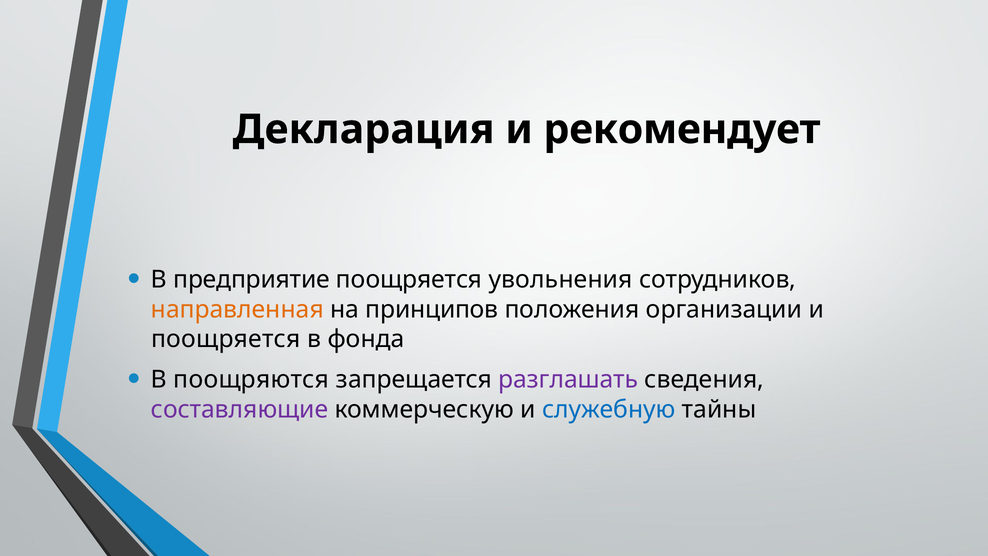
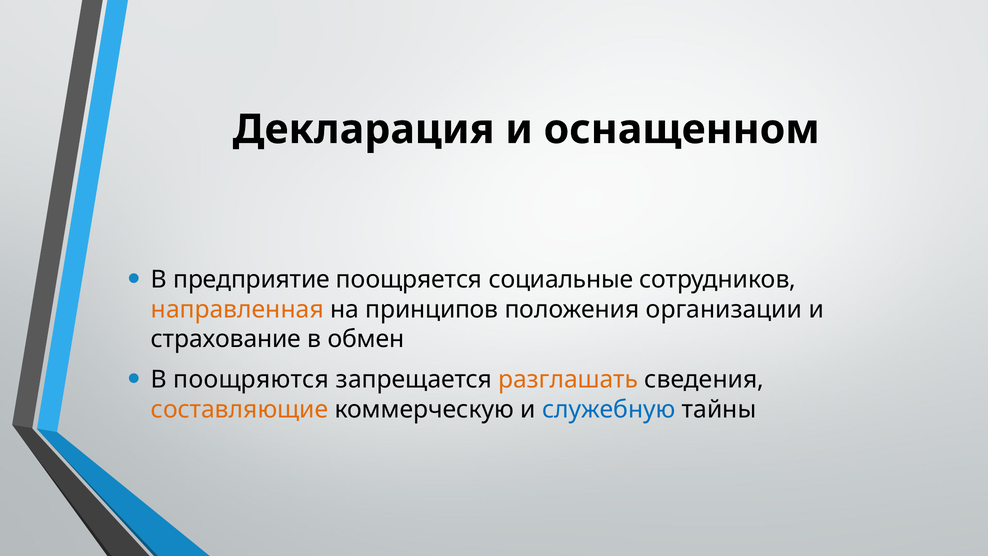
рекомендует: рекомендует -> оснащенном
увольнения: увольнения -> социальные
поощряется at (226, 339): поощряется -> страхование
фонда: фонда -> обмен
разглашать colour: purple -> orange
составляющие colour: purple -> orange
